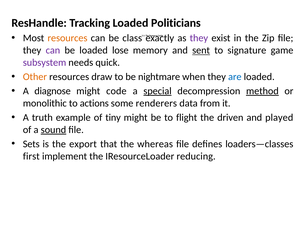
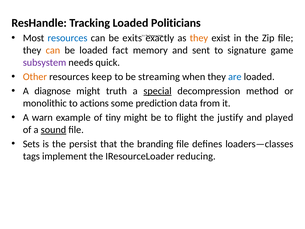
resources at (67, 38) colour: orange -> blue
class: class -> exits
they at (199, 38) colour: purple -> orange
can at (53, 50) colour: purple -> orange
lose: lose -> fact
sent underline: present -> none
draw: draw -> keep
nightmare: nightmare -> streaming
code: code -> truth
method underline: present -> none
renderers: renderers -> prediction
truth: truth -> warn
driven: driven -> justify
export: export -> persist
whereas: whereas -> branding
first: first -> tags
